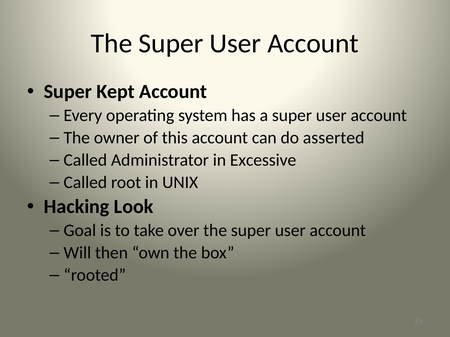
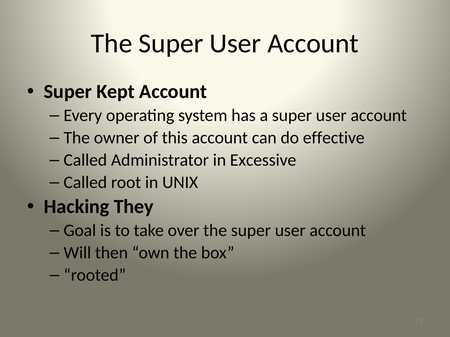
asserted: asserted -> effective
Look: Look -> They
